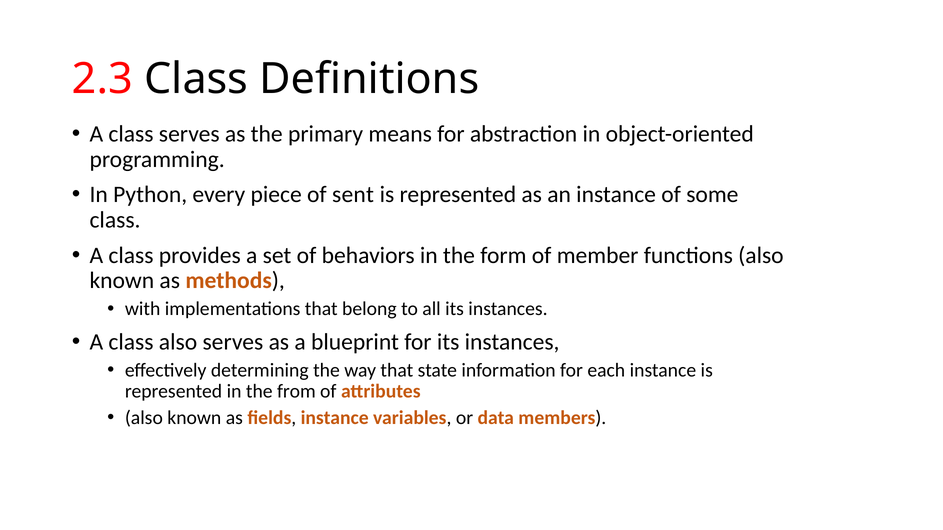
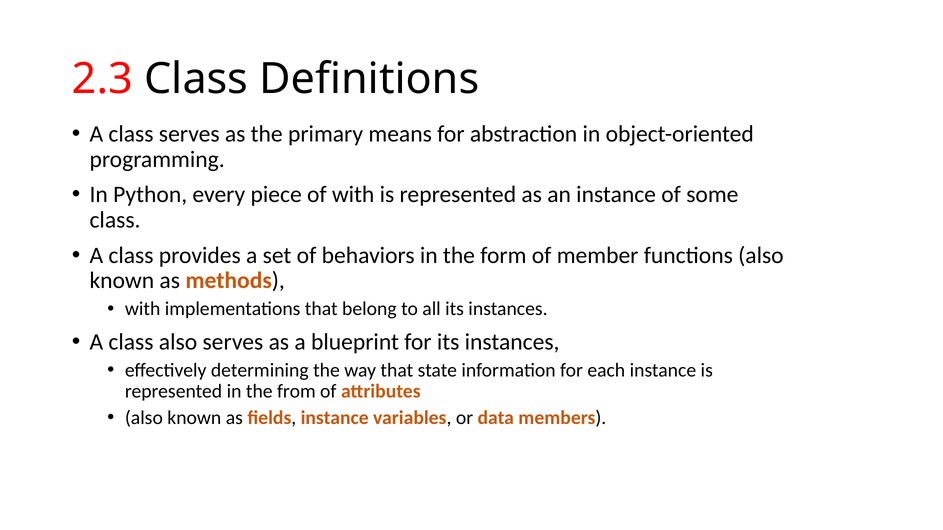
of sent: sent -> with
